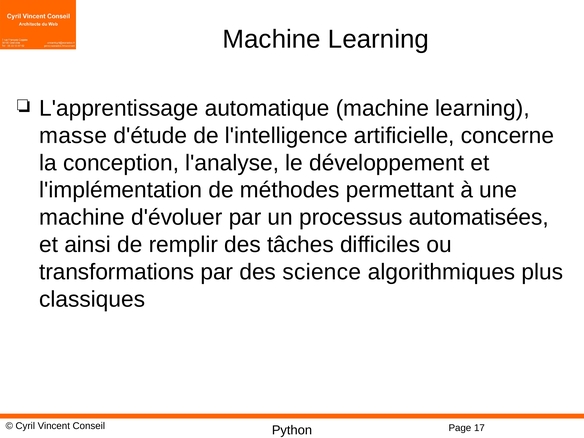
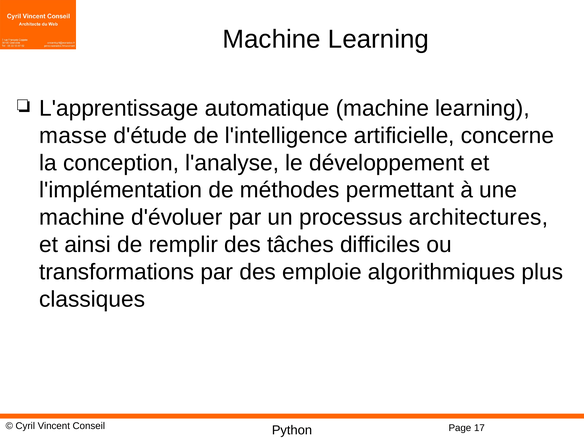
automatisées: automatisées -> architectures
science: science -> emploie
